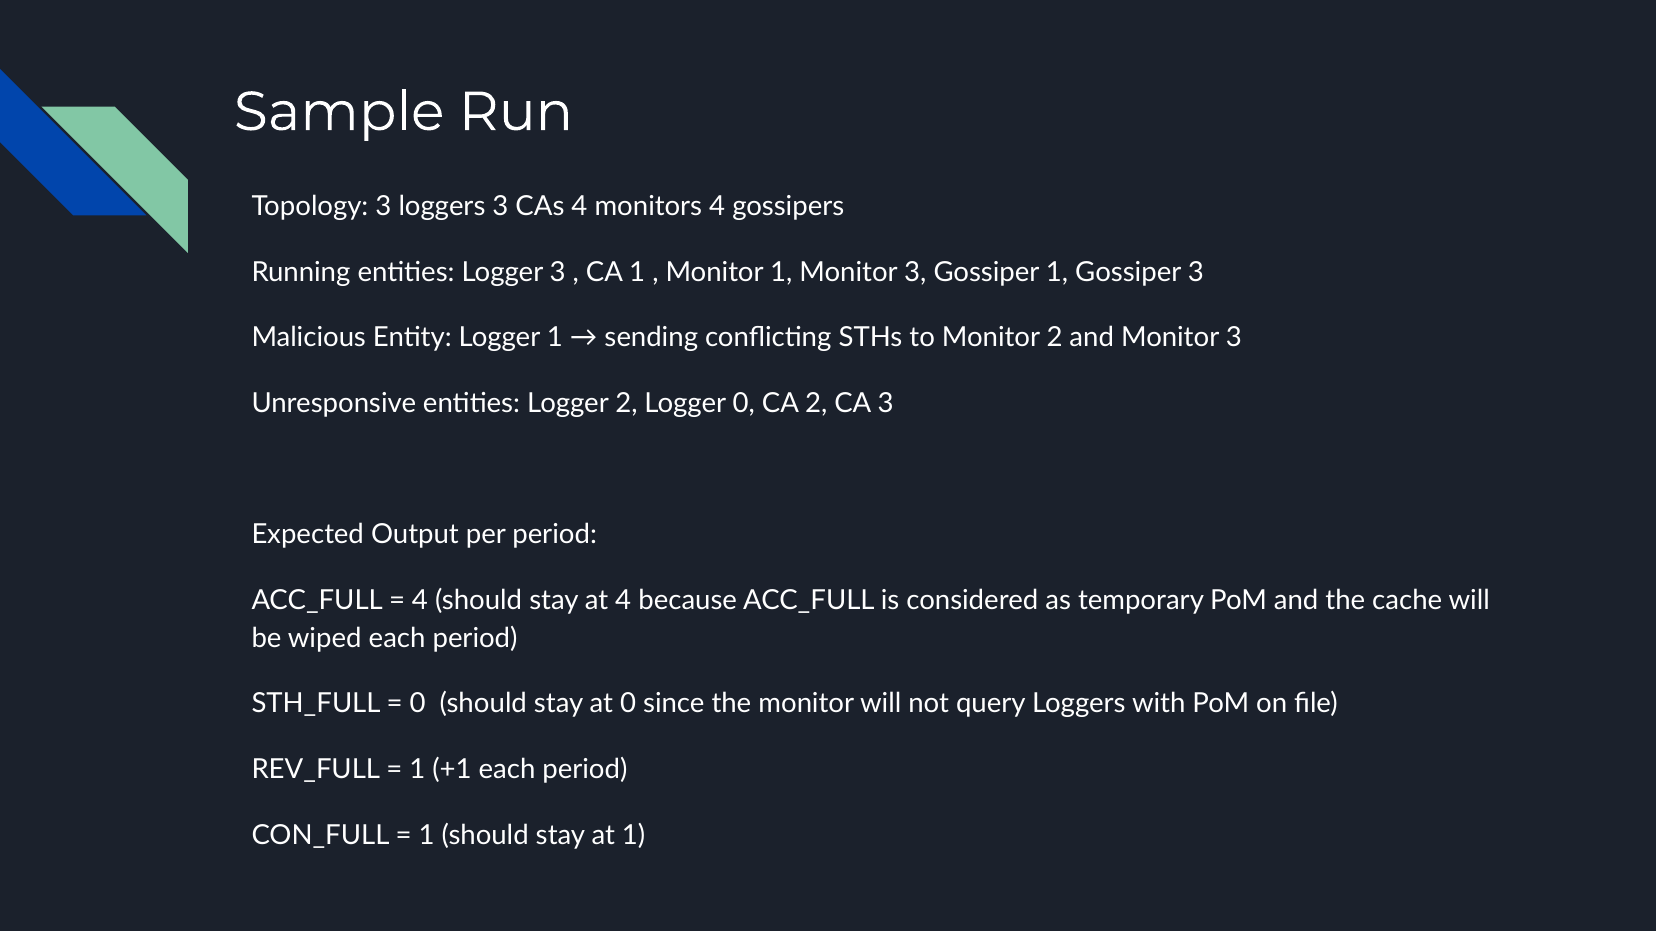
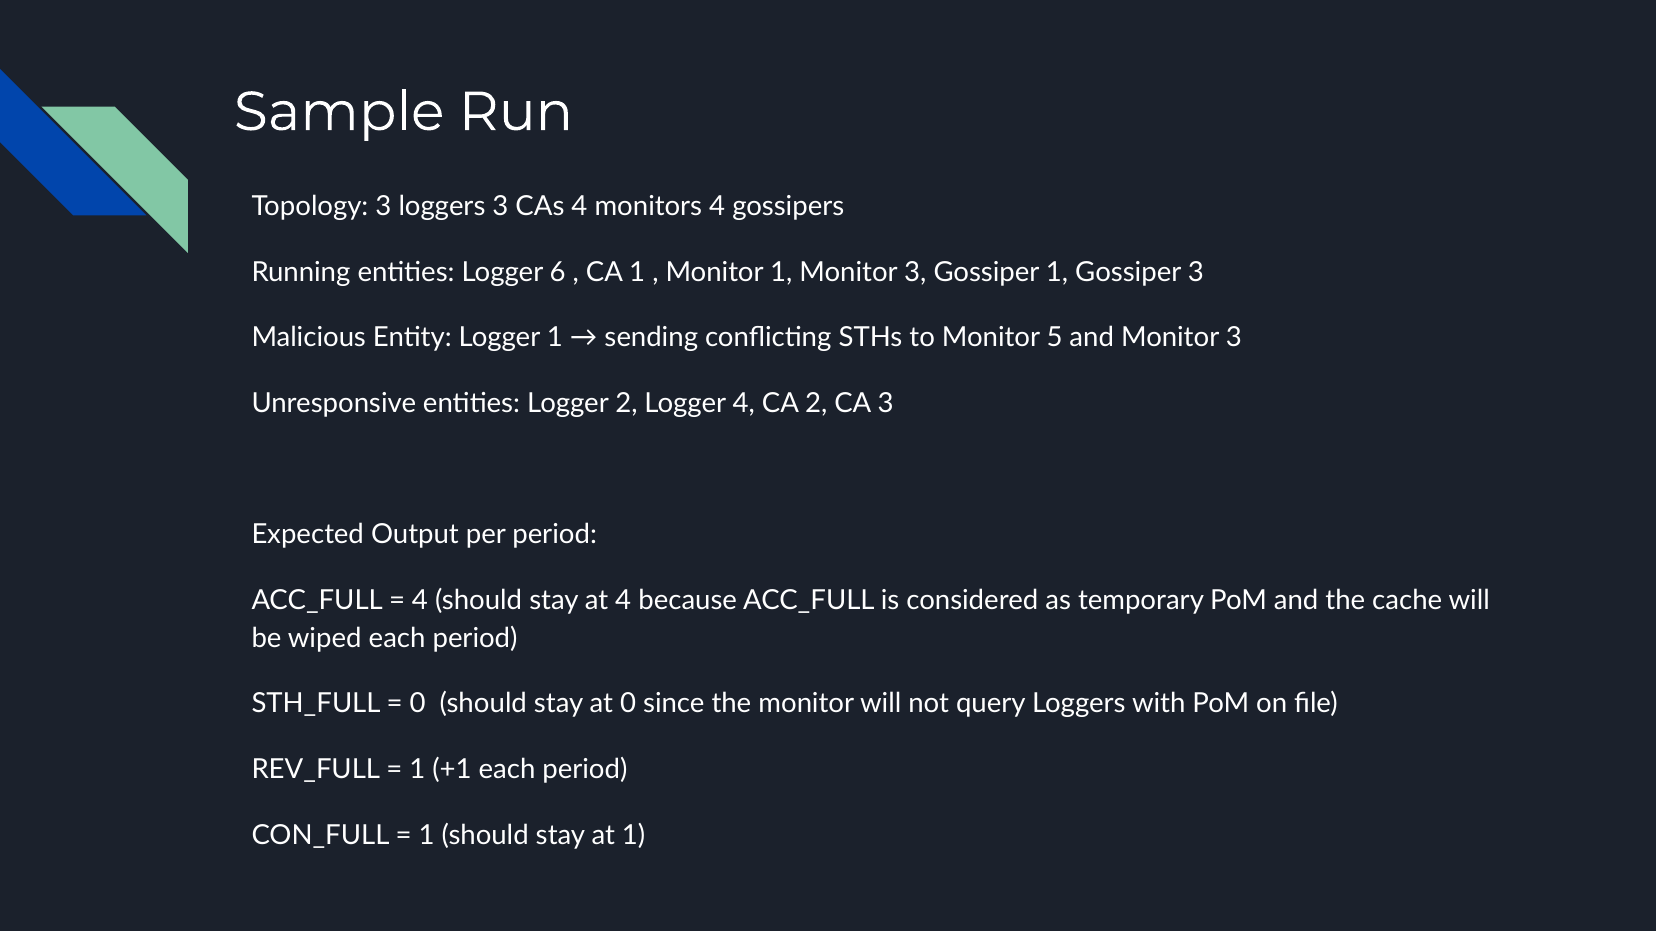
Logger 3: 3 -> 6
Monitor 2: 2 -> 5
Logger 0: 0 -> 4
